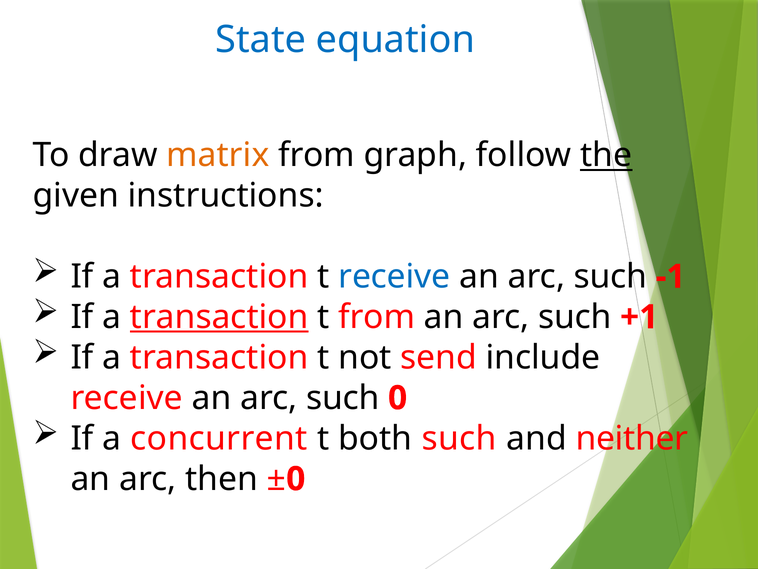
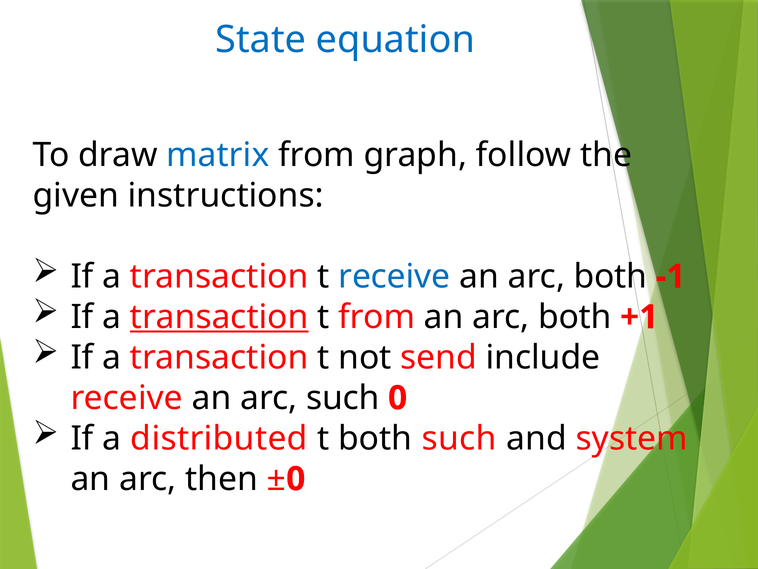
matrix colour: orange -> blue
the underline: present -> none
such at (610, 276): such -> both
such at (575, 317): such -> both
concurrent: concurrent -> distributed
neither: neither -> system
